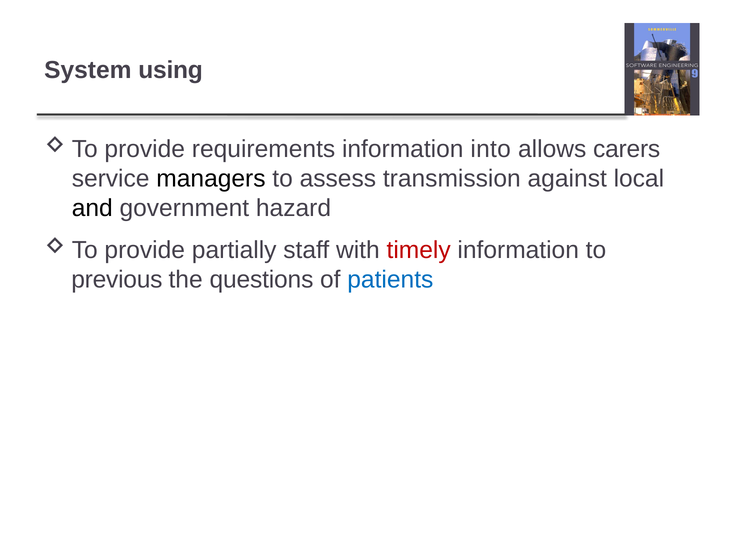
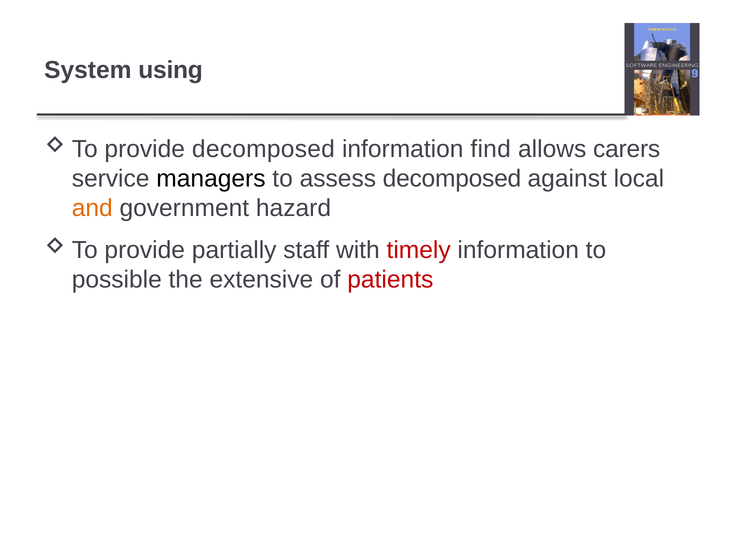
provide requirements: requirements -> decomposed
into: into -> find
assess transmission: transmission -> decomposed
and colour: black -> orange
previous: previous -> possible
questions: questions -> extensive
patients colour: blue -> red
